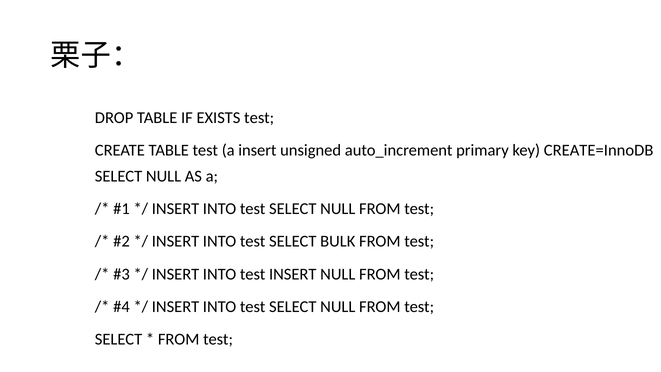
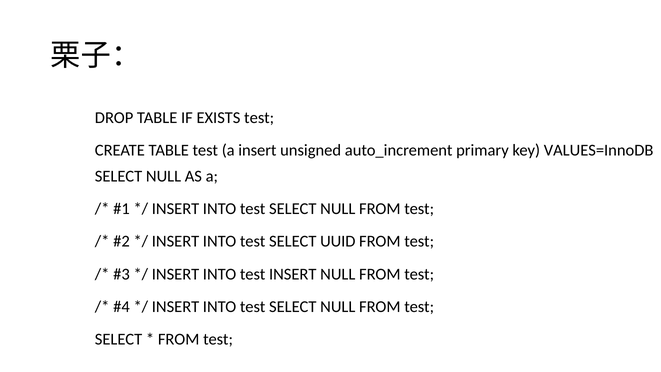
CREATE=InnoDB: CREATE=InnoDB -> VALUES=InnoDB
BULK: BULK -> UUID
